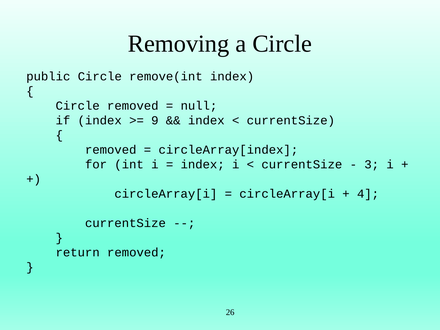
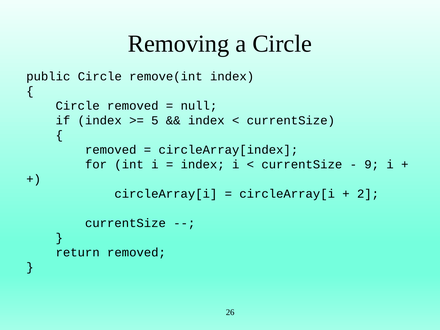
9: 9 -> 5
3: 3 -> 9
4: 4 -> 2
